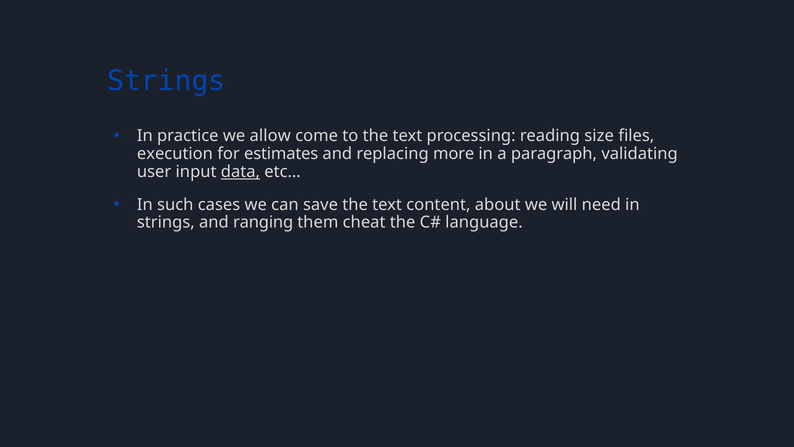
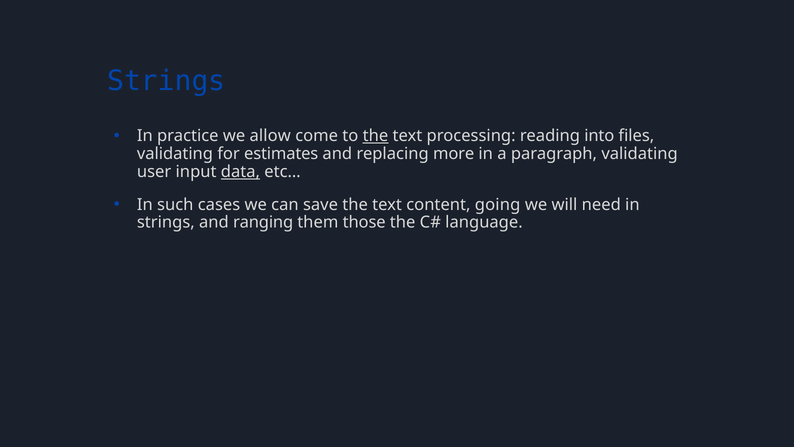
the at (375, 136) underline: none -> present
size: size -> into
execution at (175, 154): execution -> validating
about: about -> going
cheat: cheat -> those
